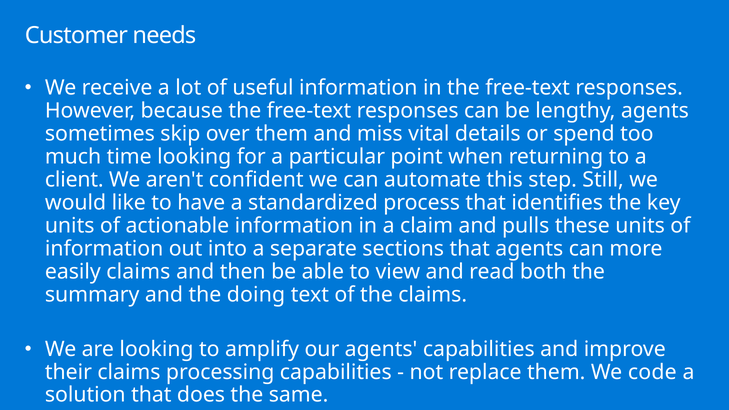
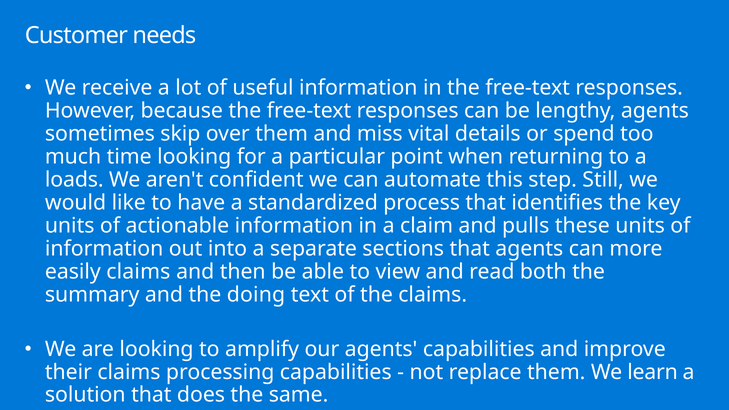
client: client -> loads
code: code -> learn
